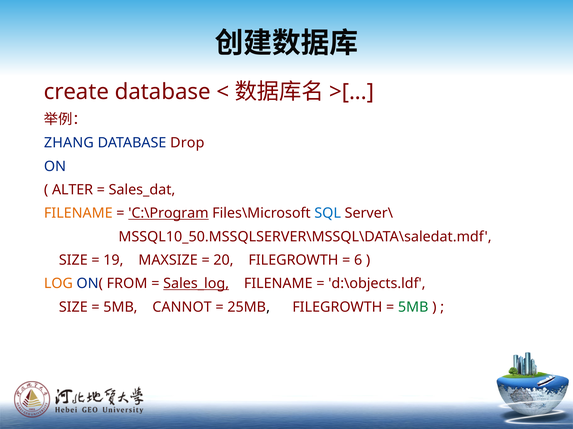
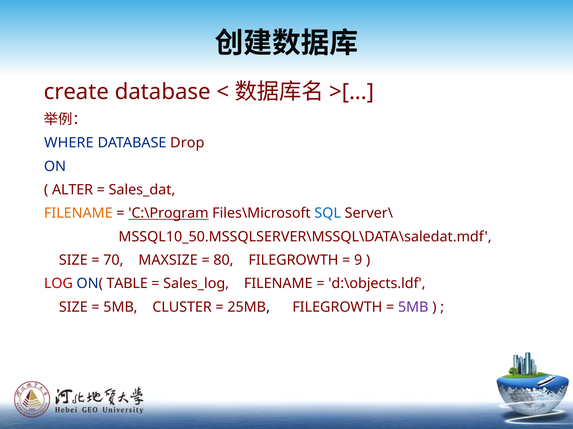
ZHANG: ZHANG -> WHERE
19: 19 -> 70
20: 20 -> 80
6: 6 -> 9
LOG colour: orange -> red
FROM: FROM -> TABLE
Sales_log underline: present -> none
CANNOT: CANNOT -> CLUSTER
5MB at (413, 307) colour: green -> purple
